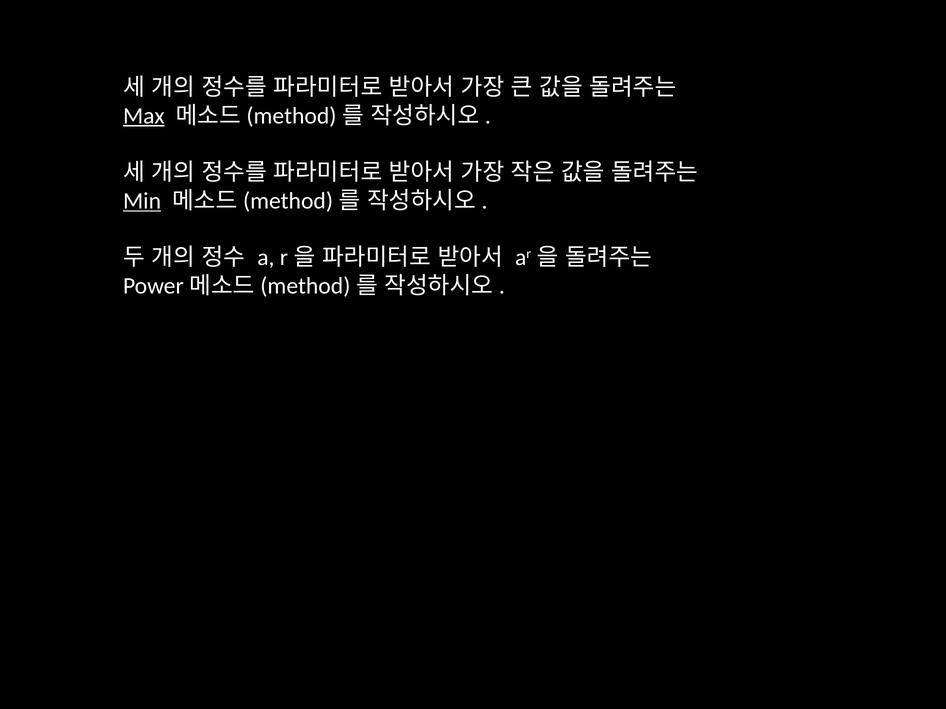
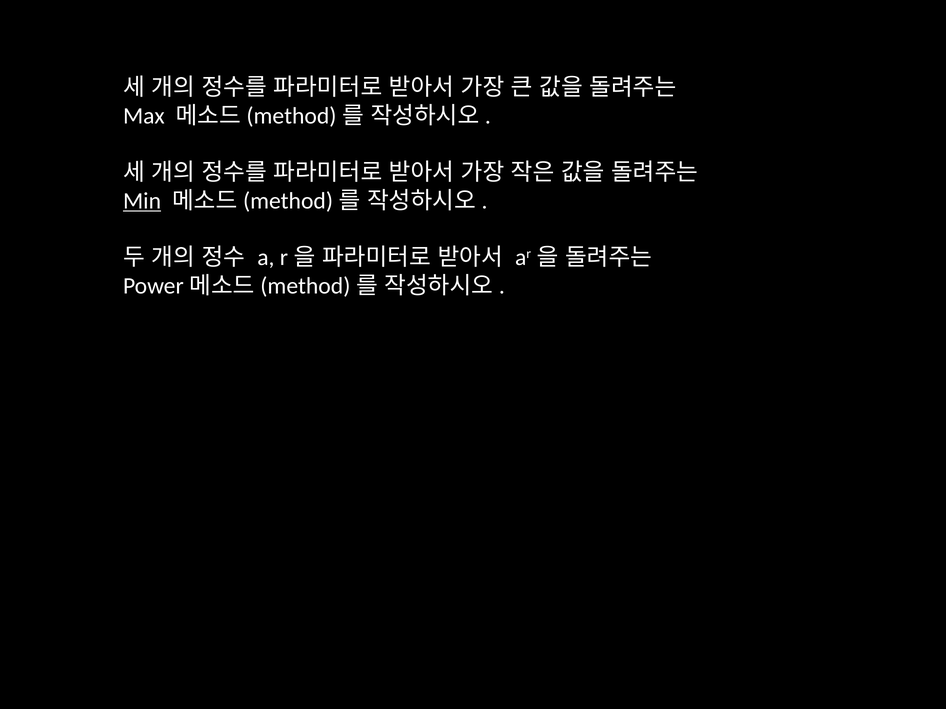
Max underline: present -> none
